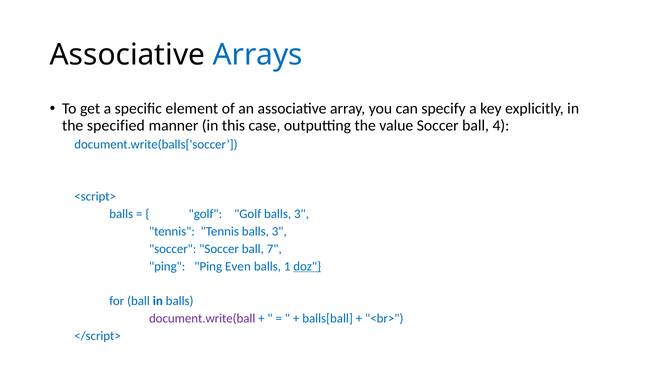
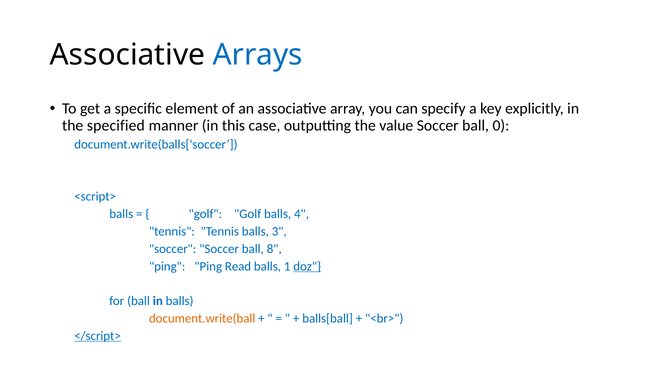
4: 4 -> 0
Golf balls 3: 3 -> 4
7: 7 -> 8
Even: Even -> Read
document.write(ball colour: purple -> orange
</script> underline: none -> present
